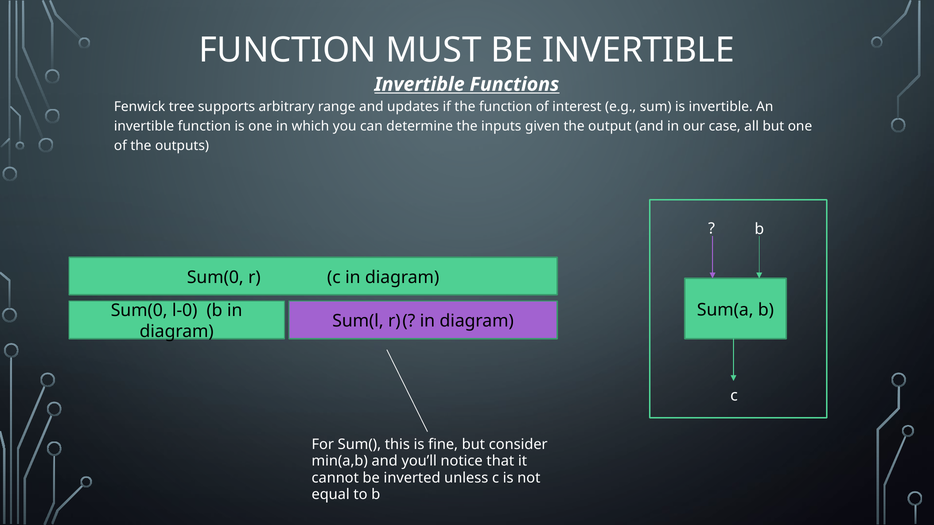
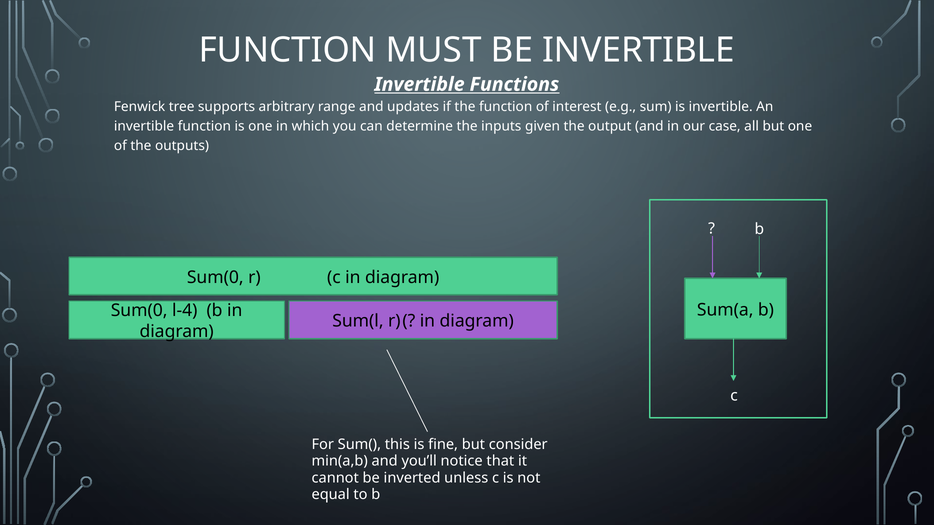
l-0: l-0 -> l-4
